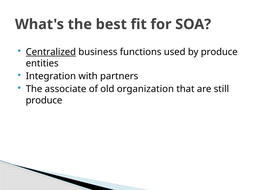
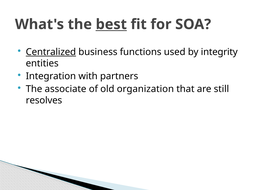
best underline: none -> present
by produce: produce -> integrity
produce at (44, 100): produce -> resolves
